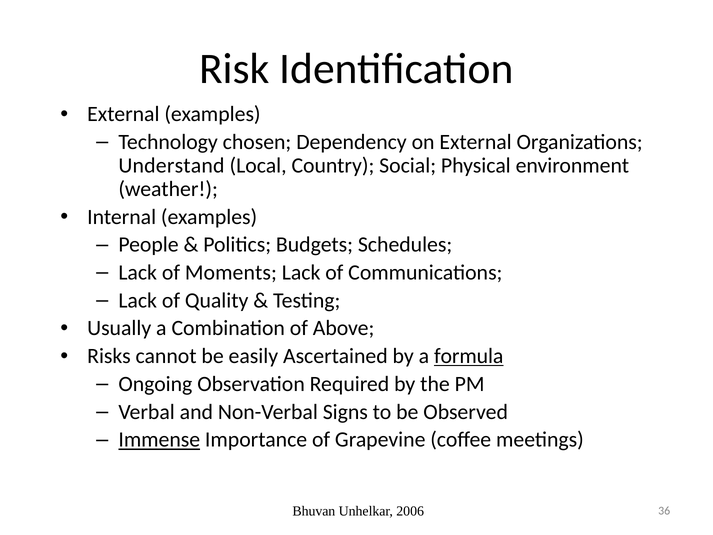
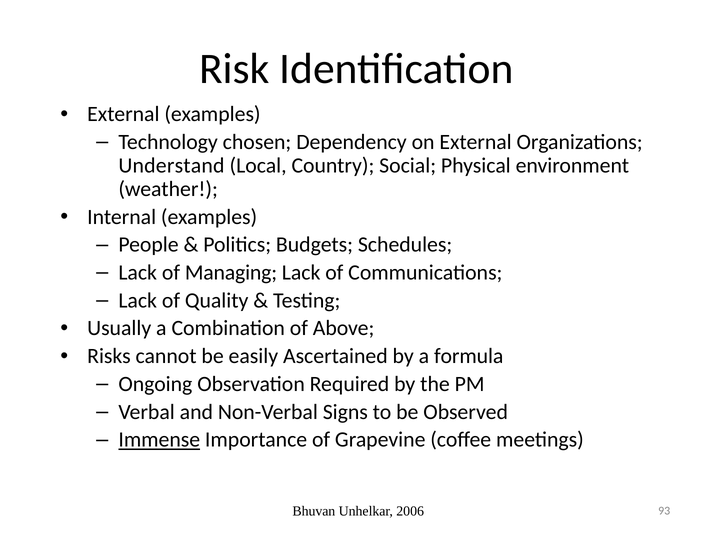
Moments: Moments -> Managing
formula underline: present -> none
36: 36 -> 93
